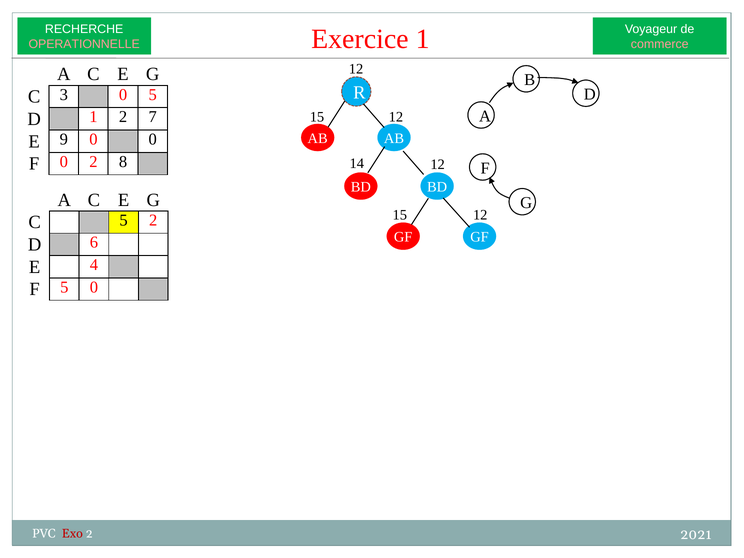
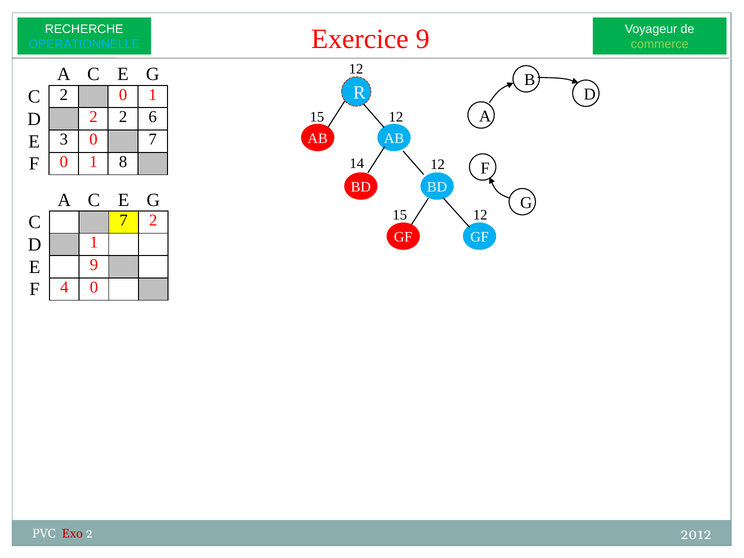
Exercice 1: 1 -> 9
OPERATIONNELLE colour: pink -> light blue
commerce colour: pink -> light green
C 3: 3 -> 2
5 at (153, 95): 5 -> 1
D 1: 1 -> 2
7: 7 -> 6
9: 9 -> 3
0 0: 0 -> 7
F 0 2: 2 -> 1
C 5: 5 -> 7
D 6: 6 -> 1
E 4: 4 -> 9
F 5: 5 -> 4
2021: 2021 -> 2012
